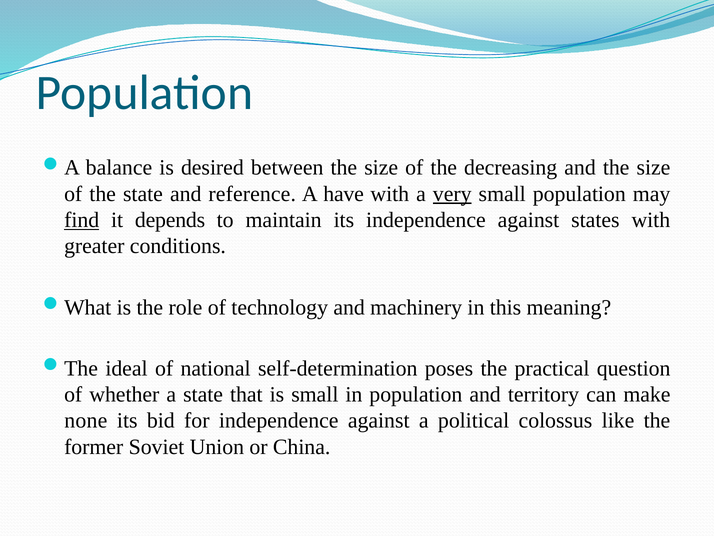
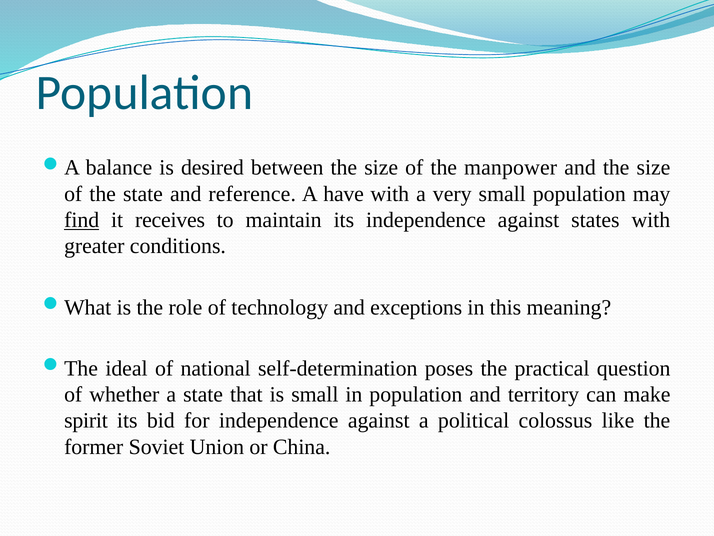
decreasing: decreasing -> manpower
very underline: present -> none
depends: depends -> receives
machinery: machinery -> exceptions
none: none -> spirit
